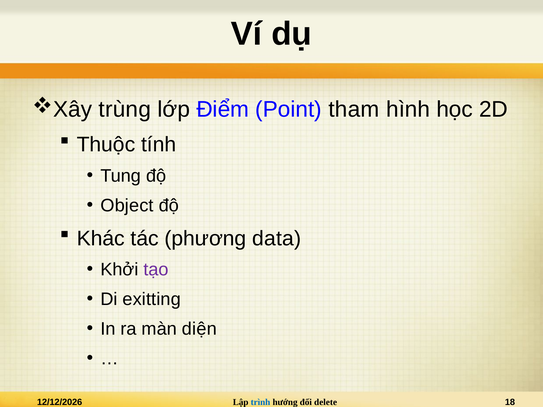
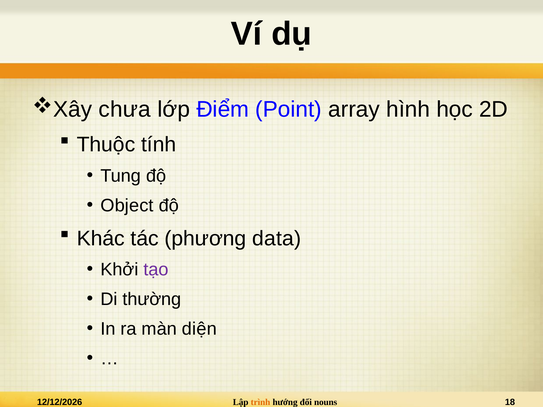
trùng: trùng -> chưa
tham: tham -> array
exitting: exitting -> thường
trình colour: blue -> orange
delete: delete -> nouns
